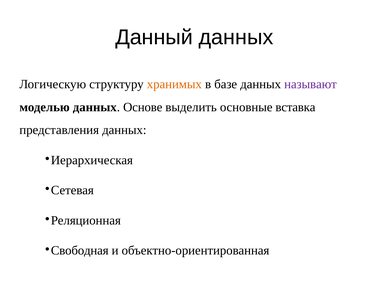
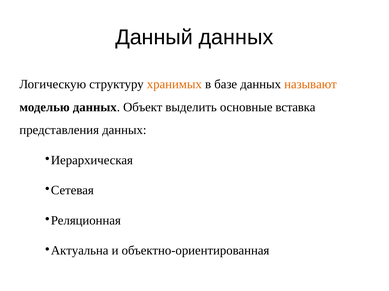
называют colour: purple -> orange
Основе: Основе -> Объект
Свободная: Свободная -> Актуальна
